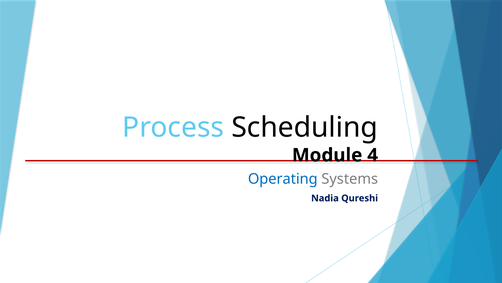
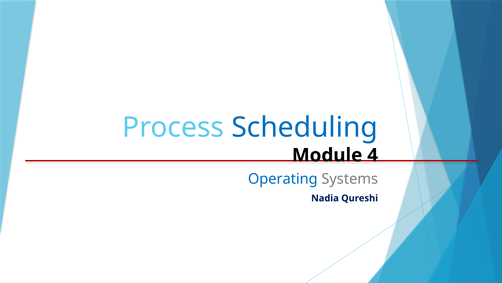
Scheduling colour: black -> blue
